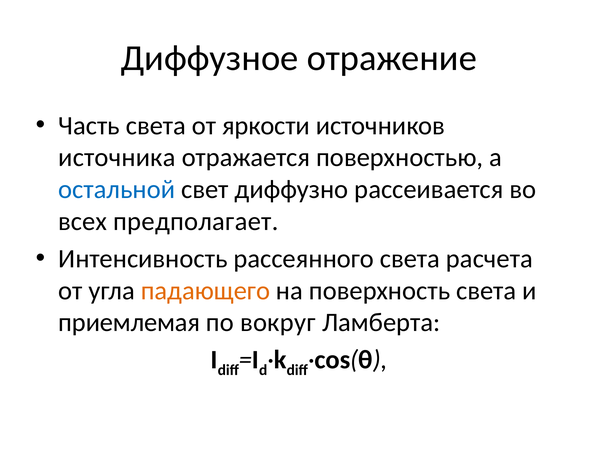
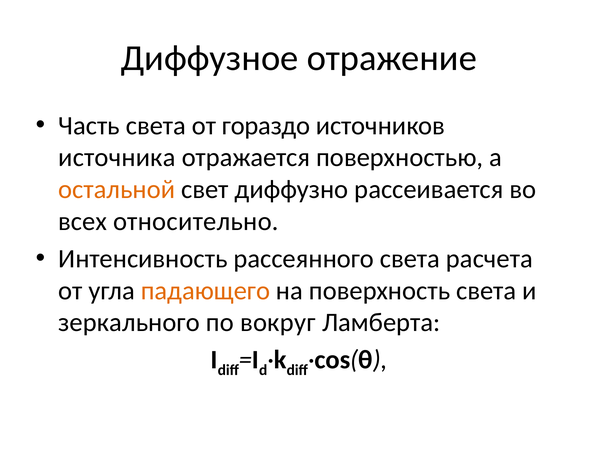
яркости: яркости -> гораздо
остальной colour: blue -> orange
предполагает: предполагает -> относительно
приемлемая: приемлемая -> зеркального
